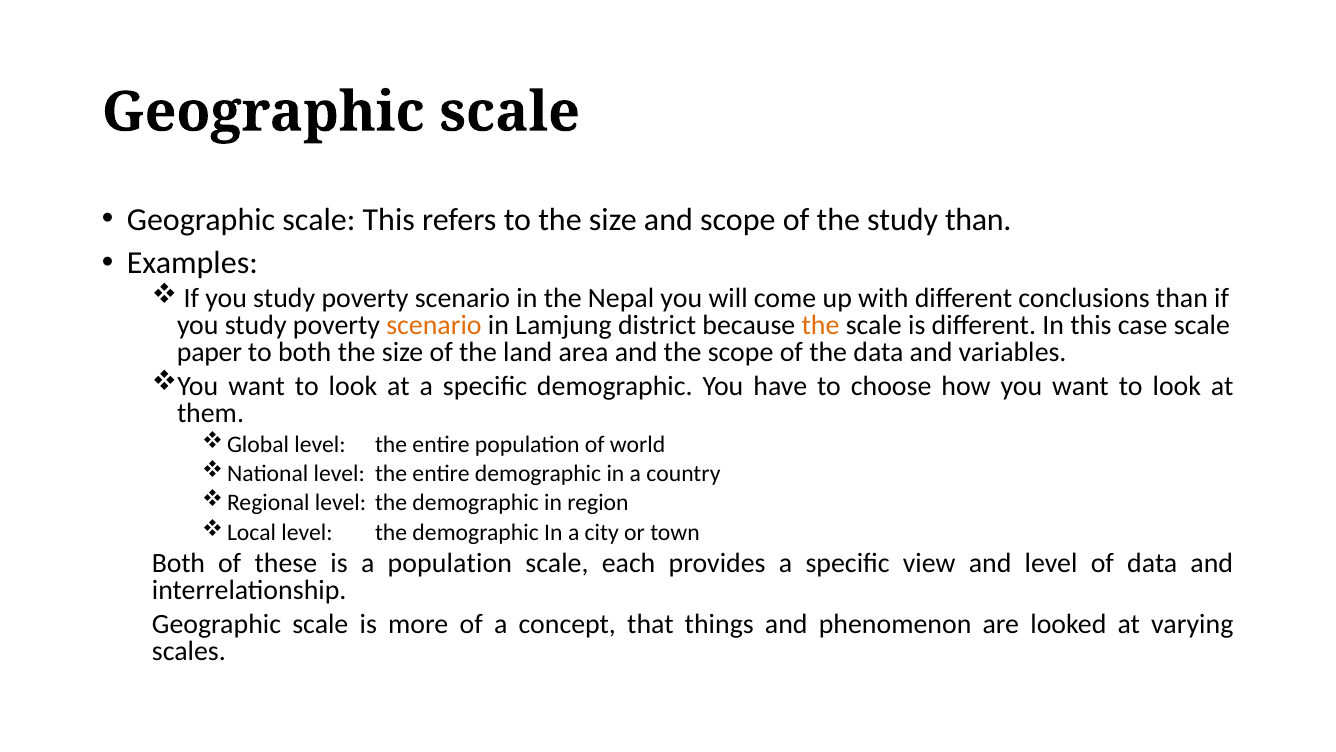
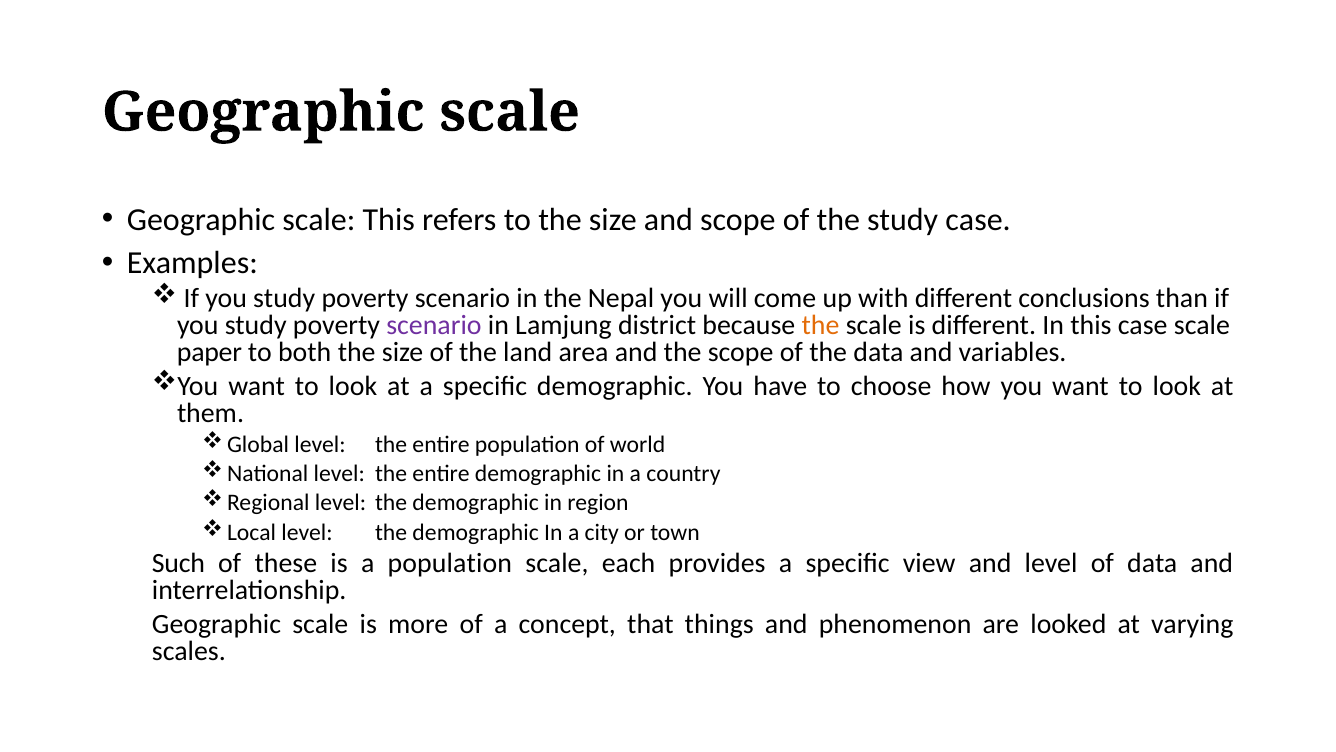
study than: than -> case
scenario at (434, 325) colour: orange -> purple
Both at (178, 563): Both -> Such
